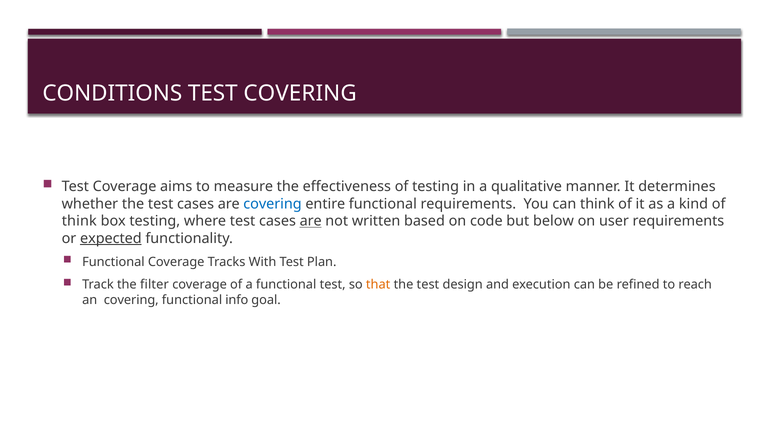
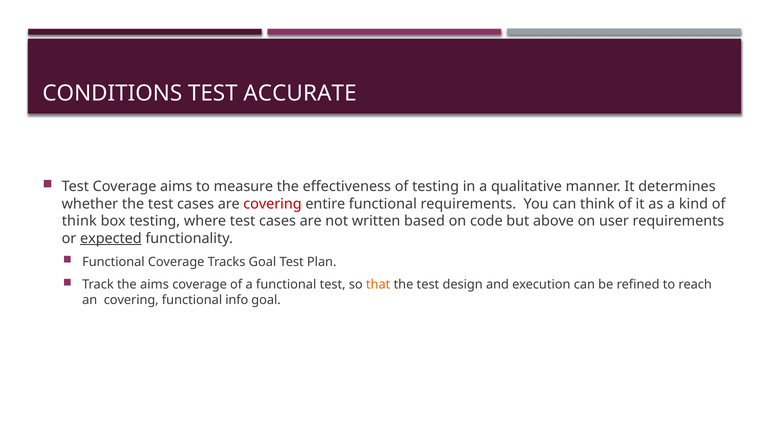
TEST COVERING: COVERING -> ACCURATE
covering at (273, 204) colour: blue -> red
are at (311, 221) underline: present -> none
below: below -> above
Tracks With: With -> Goal
the filter: filter -> aims
